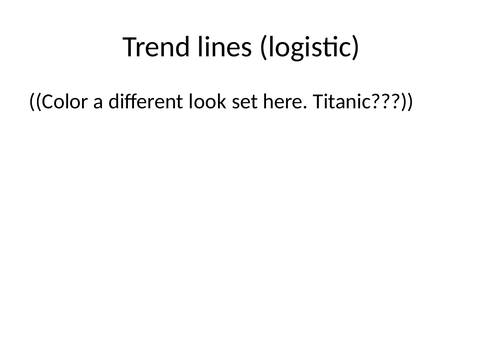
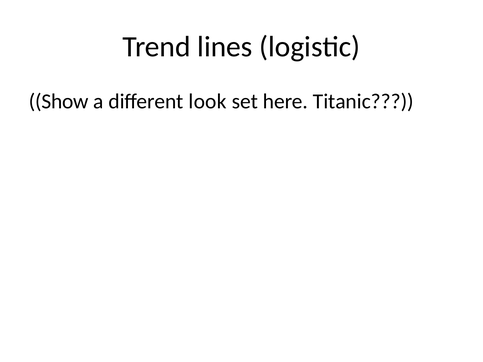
Color: Color -> Show
